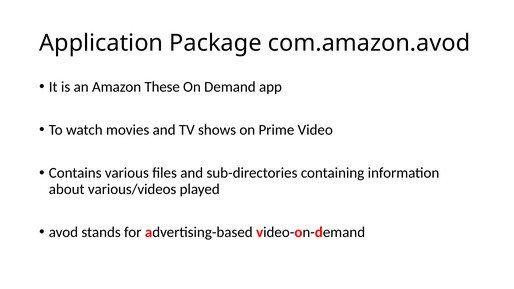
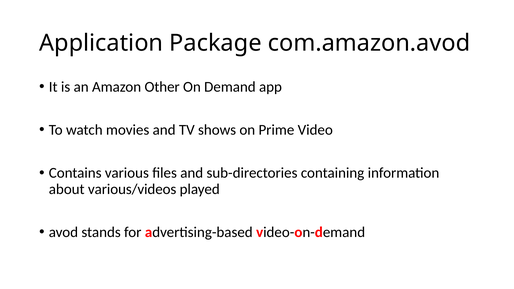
These: These -> Other
